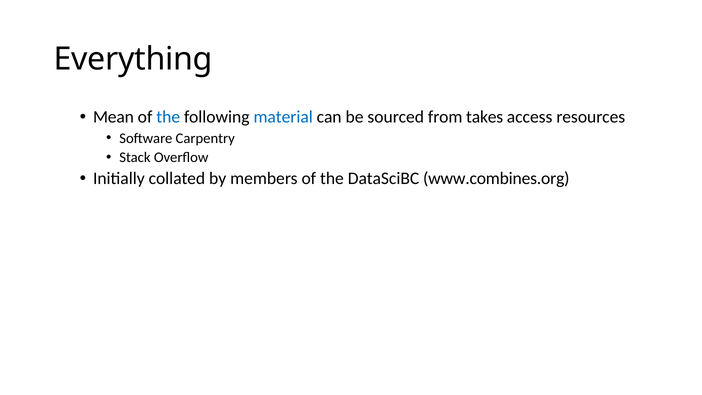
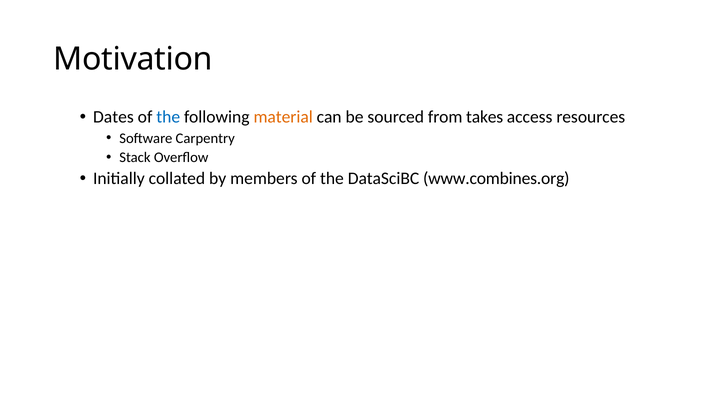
Everything: Everything -> Motivation
Mean: Mean -> Dates
material colour: blue -> orange
